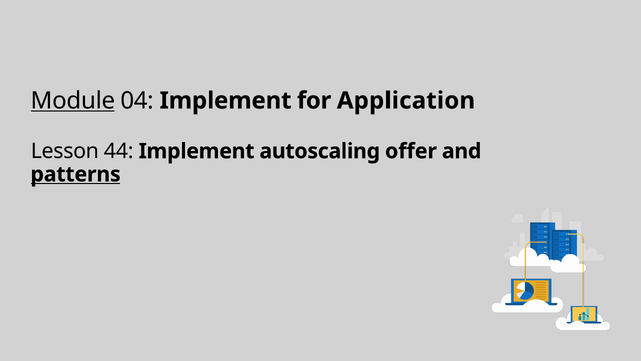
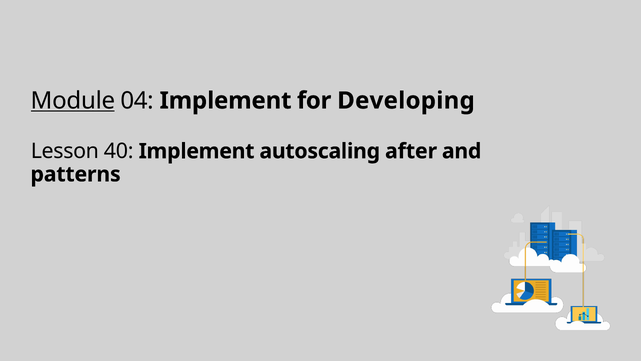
Application: Application -> Developing
44: 44 -> 40
offer: offer -> after
patterns underline: present -> none
